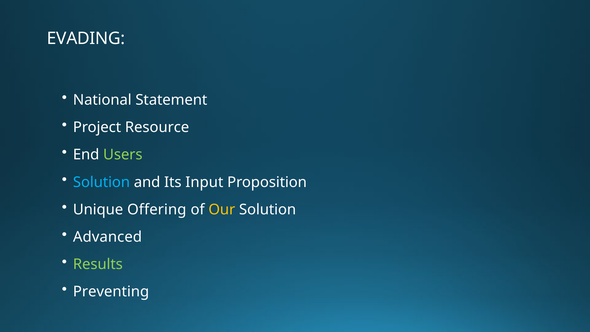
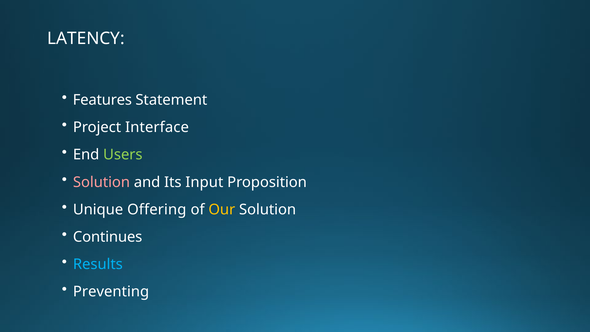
EVADING: EVADING -> LATENCY
National: National -> Features
Resource: Resource -> Interface
Solution at (101, 182) colour: light blue -> pink
Advanced: Advanced -> Continues
Results colour: light green -> light blue
